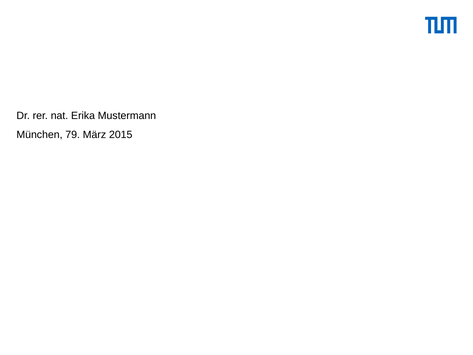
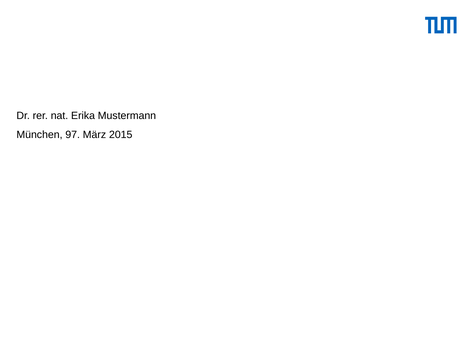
79: 79 -> 97
